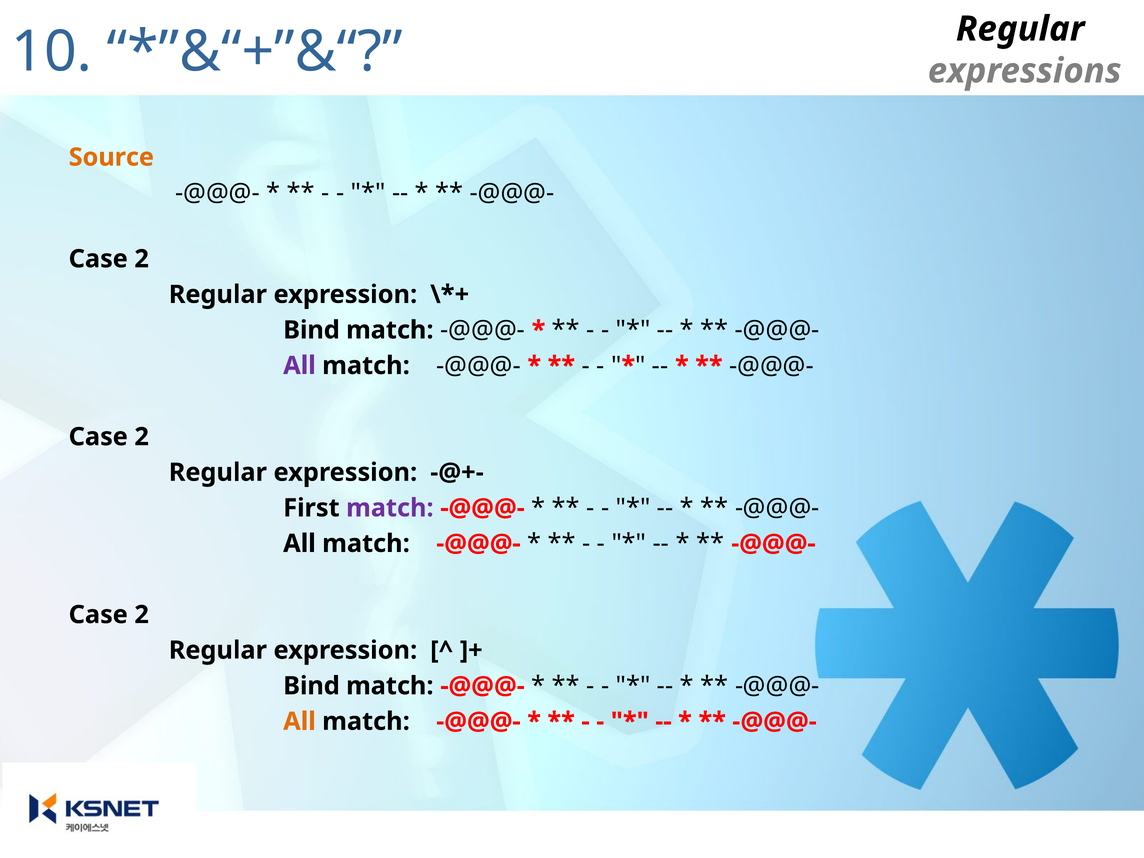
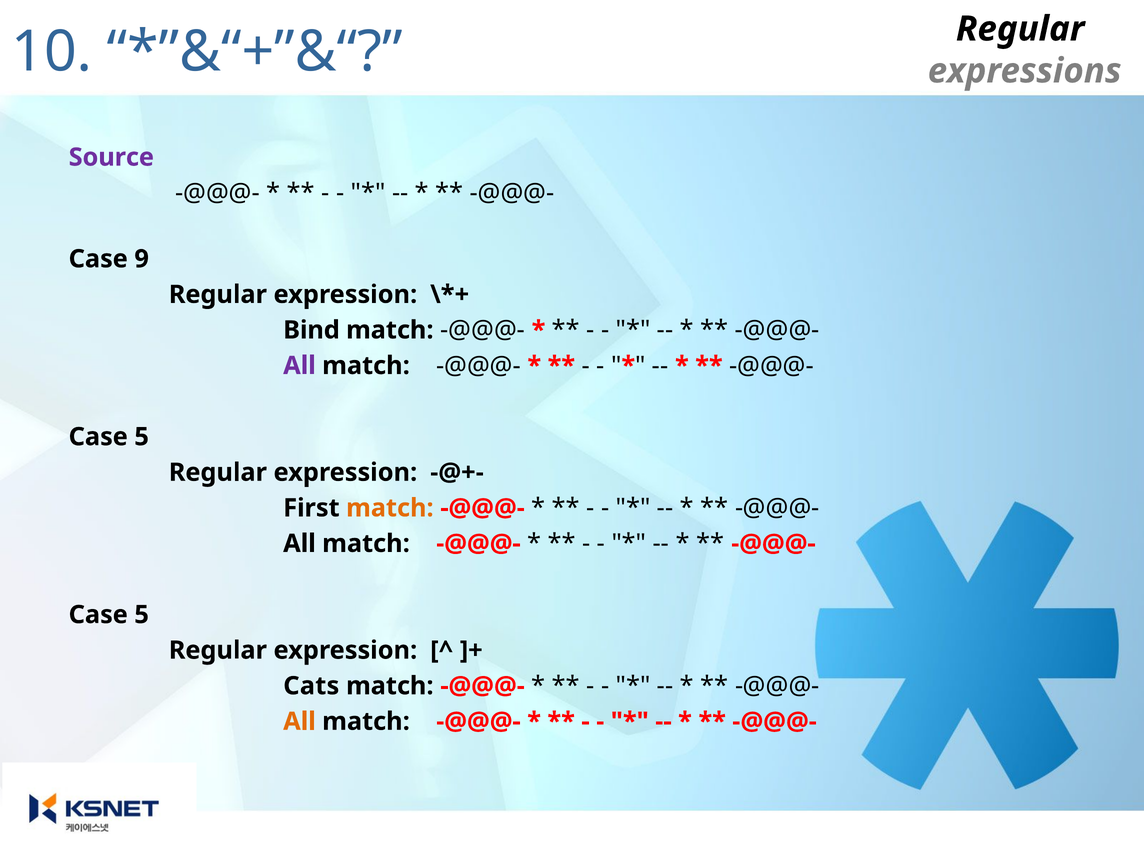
Source colour: orange -> purple
2 at (142, 259): 2 -> 9
2 at (142, 437): 2 -> 5
match at (390, 508) colour: purple -> orange
2 at (142, 615): 2 -> 5
Bind at (311, 686): Bind -> Cats
